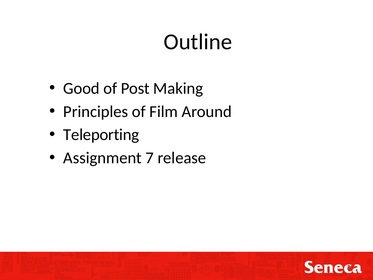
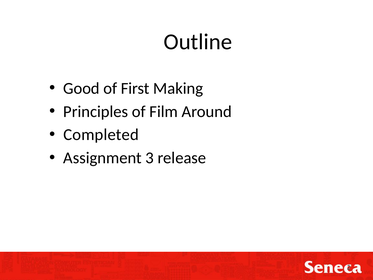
Post: Post -> First
Teleporting: Teleporting -> Completed
7: 7 -> 3
